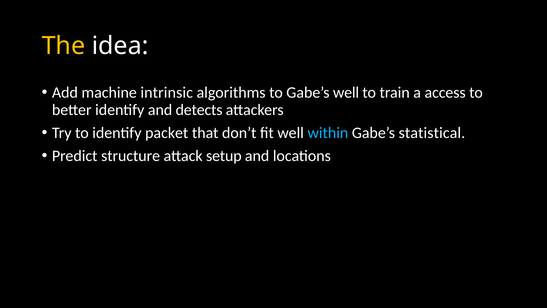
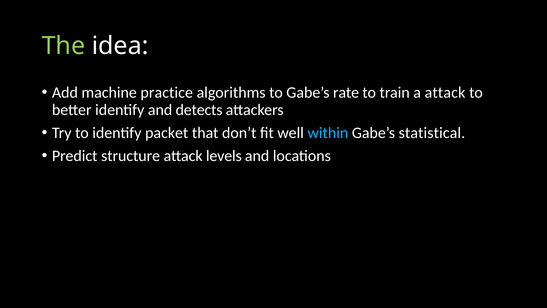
The colour: yellow -> light green
intrinsic: intrinsic -> practice
Gabe’s well: well -> rate
a access: access -> attack
setup: setup -> levels
